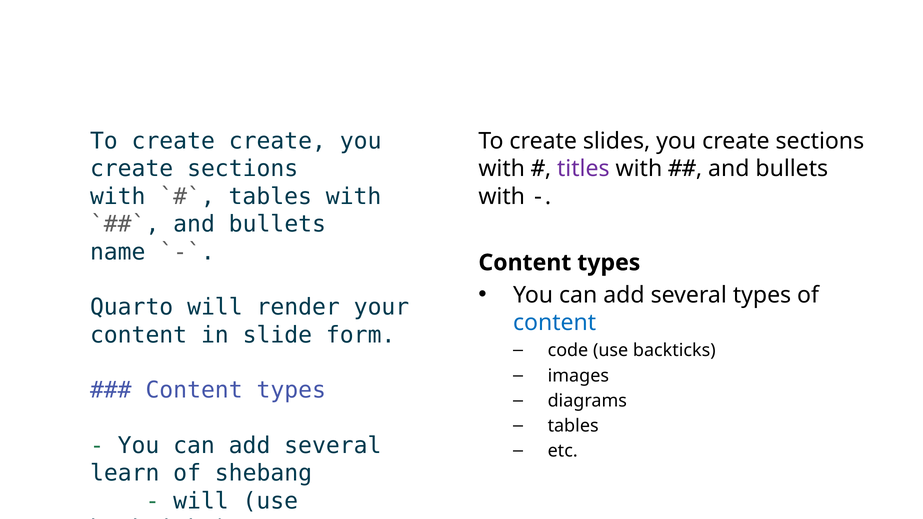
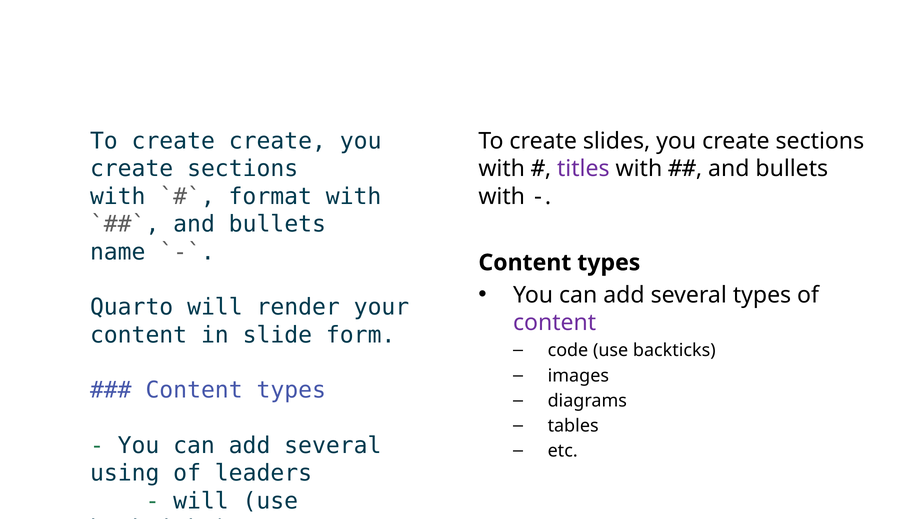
tables at (270, 197): tables -> format
content at (555, 323) colour: blue -> purple
learn: learn -> using
shebang: shebang -> leaders
